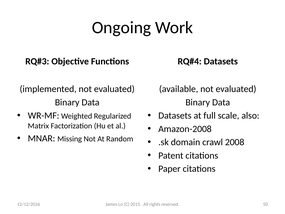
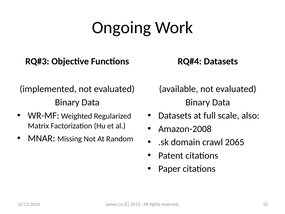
2008: 2008 -> 2065
